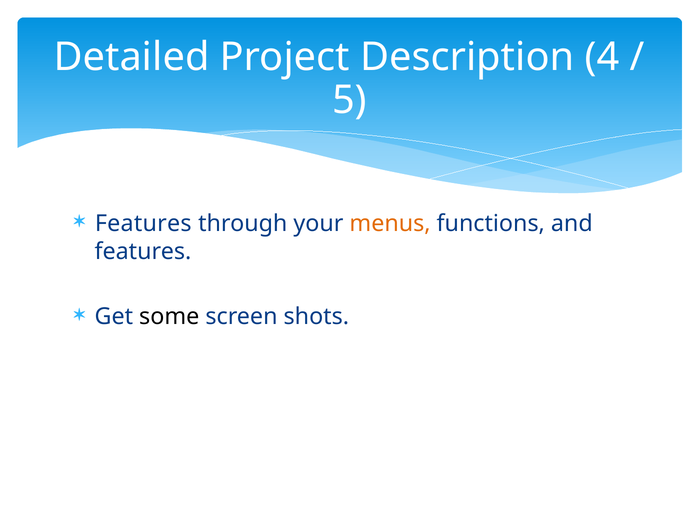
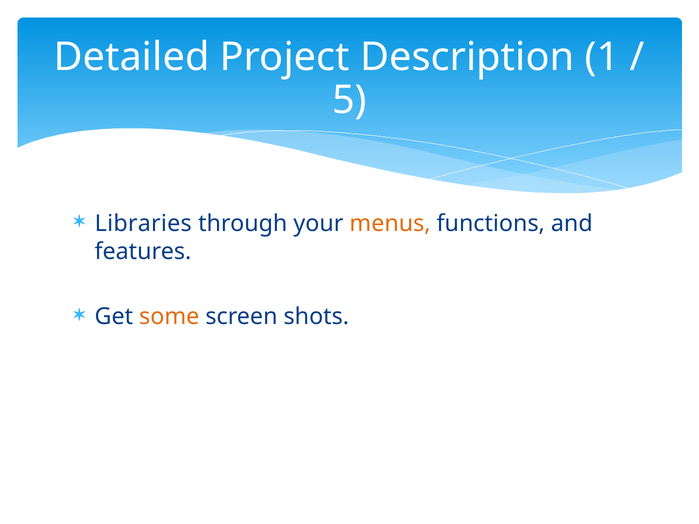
4: 4 -> 1
Features at (143, 224): Features -> Libraries
some colour: black -> orange
